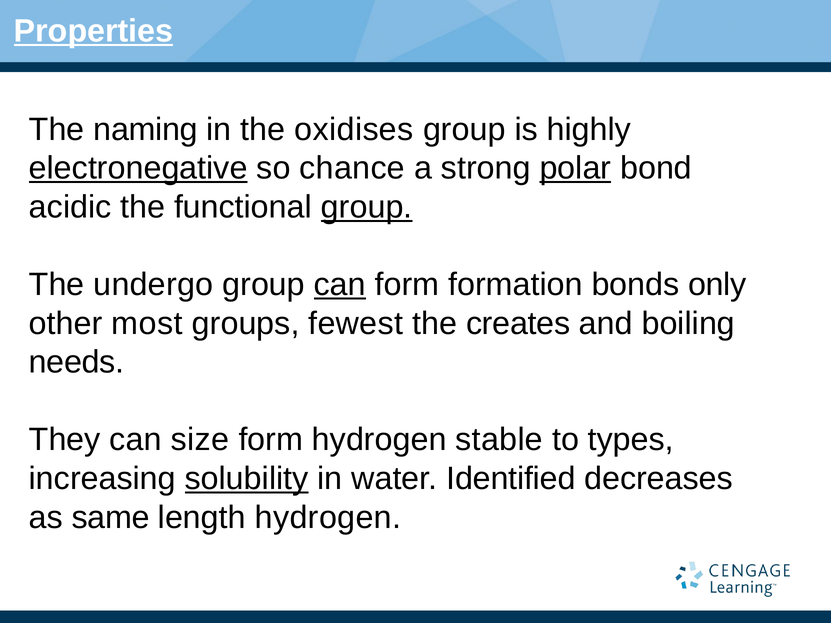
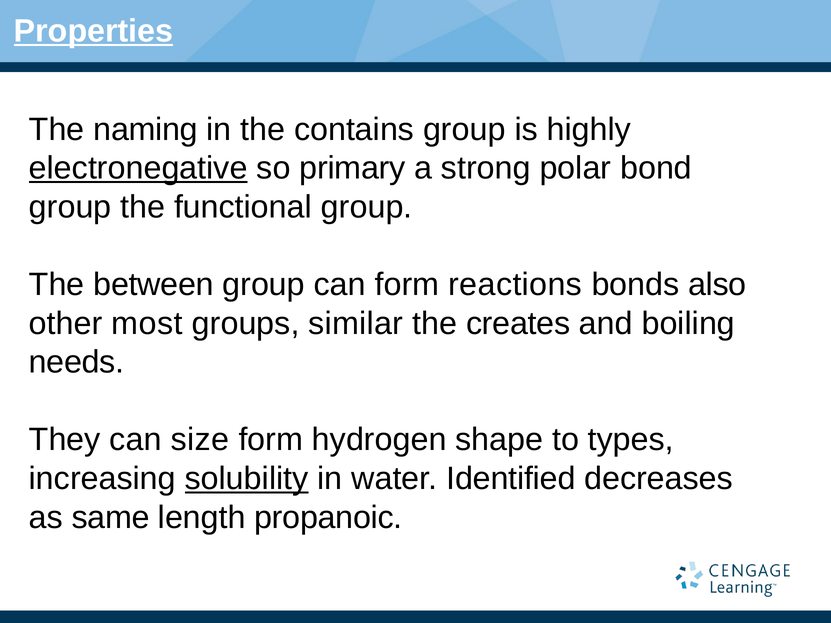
oxidises: oxidises -> contains
chance: chance -> primary
polar underline: present -> none
acidic at (70, 207): acidic -> group
group at (367, 207) underline: present -> none
undergo: undergo -> between
can at (340, 285) underline: present -> none
formation: formation -> reactions
only: only -> also
fewest: fewest -> similar
stable: stable -> shape
length hydrogen: hydrogen -> propanoic
